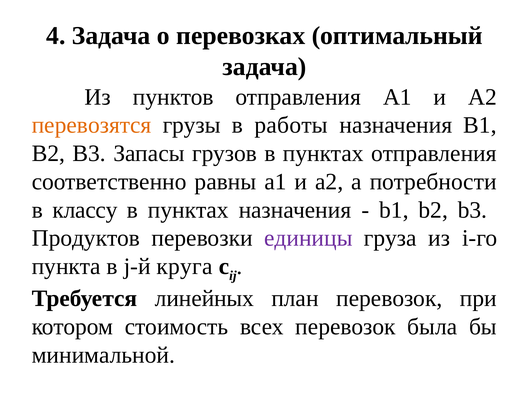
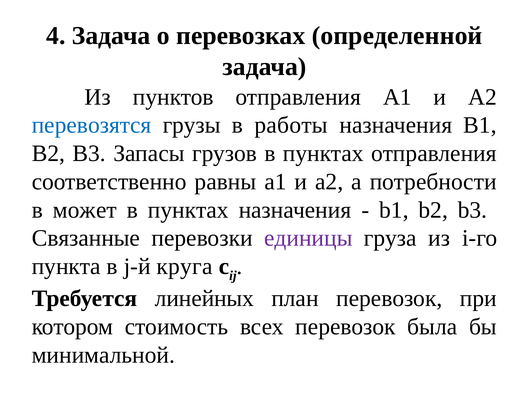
оптимальный: оптимальный -> определенной
перевозятся colour: orange -> blue
классу: классу -> может
Продуктов: Продуктов -> Связанные
